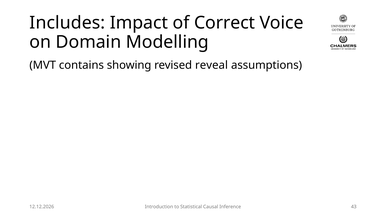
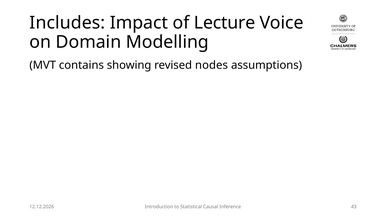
Correct: Correct -> Lecture
reveal: reveal -> nodes
